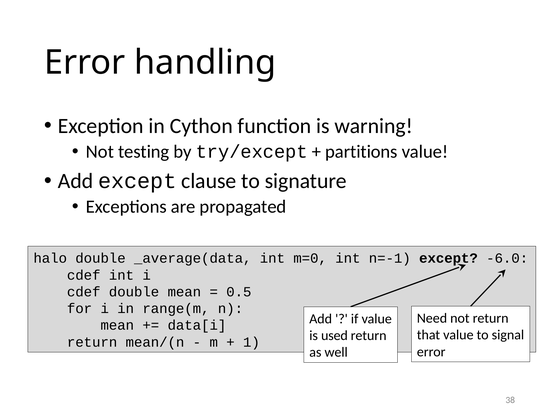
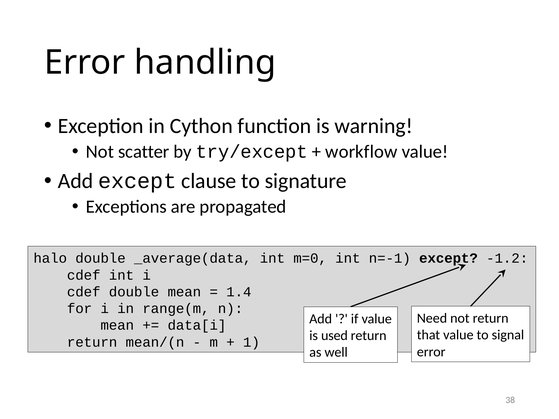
testing: testing -> scatter
partitions: partitions -> workflow
-6.0: -6.0 -> -1.2
0.5: 0.5 -> 1.4
